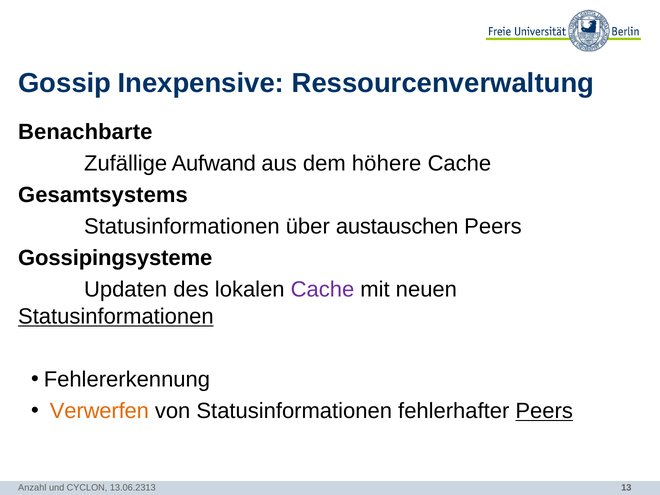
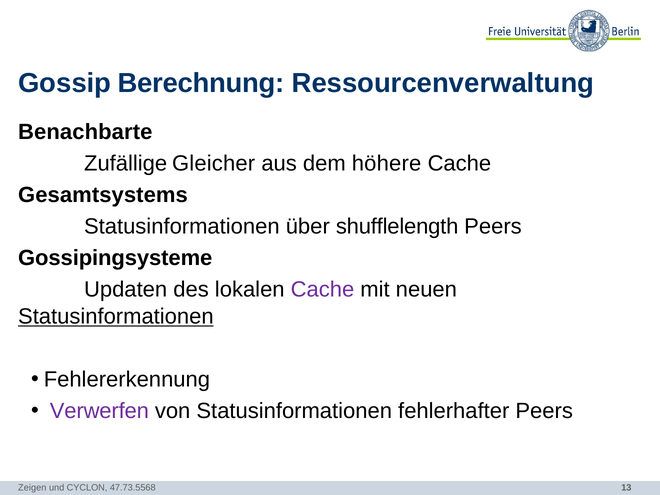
Inexpensive: Inexpensive -> Berechnung
Aufwand: Aufwand -> Gleicher
austauschen: austauschen -> shufflelength
Verwerfen colour: orange -> purple
Peers at (544, 411) underline: present -> none
Anzahl: Anzahl -> Zeigen
13.06.2313: 13.06.2313 -> 47.73.5568
